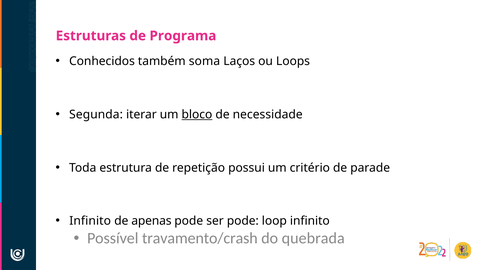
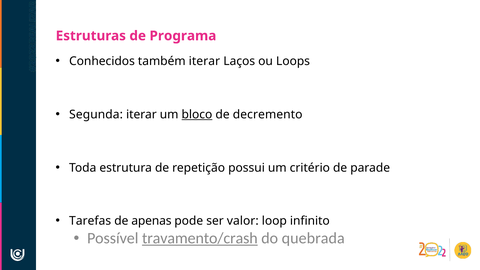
também soma: soma -> iterar
necessidade: necessidade -> decremento
Infinito at (90, 221): Infinito -> Tarefas
ser pode: pode -> valor
travamento/crash underline: none -> present
